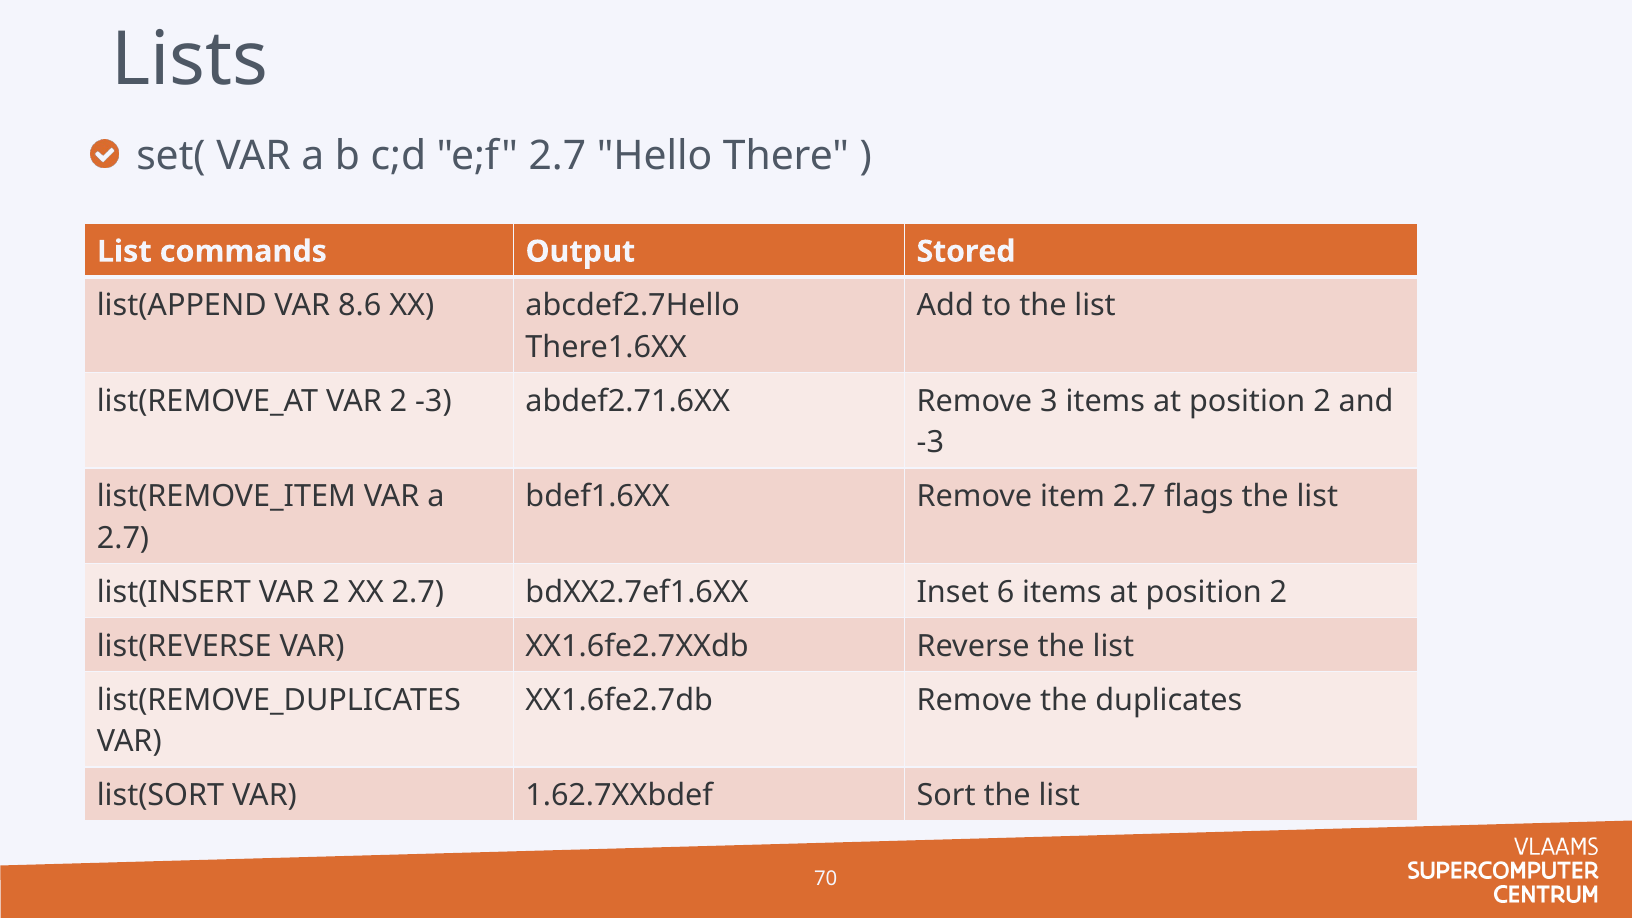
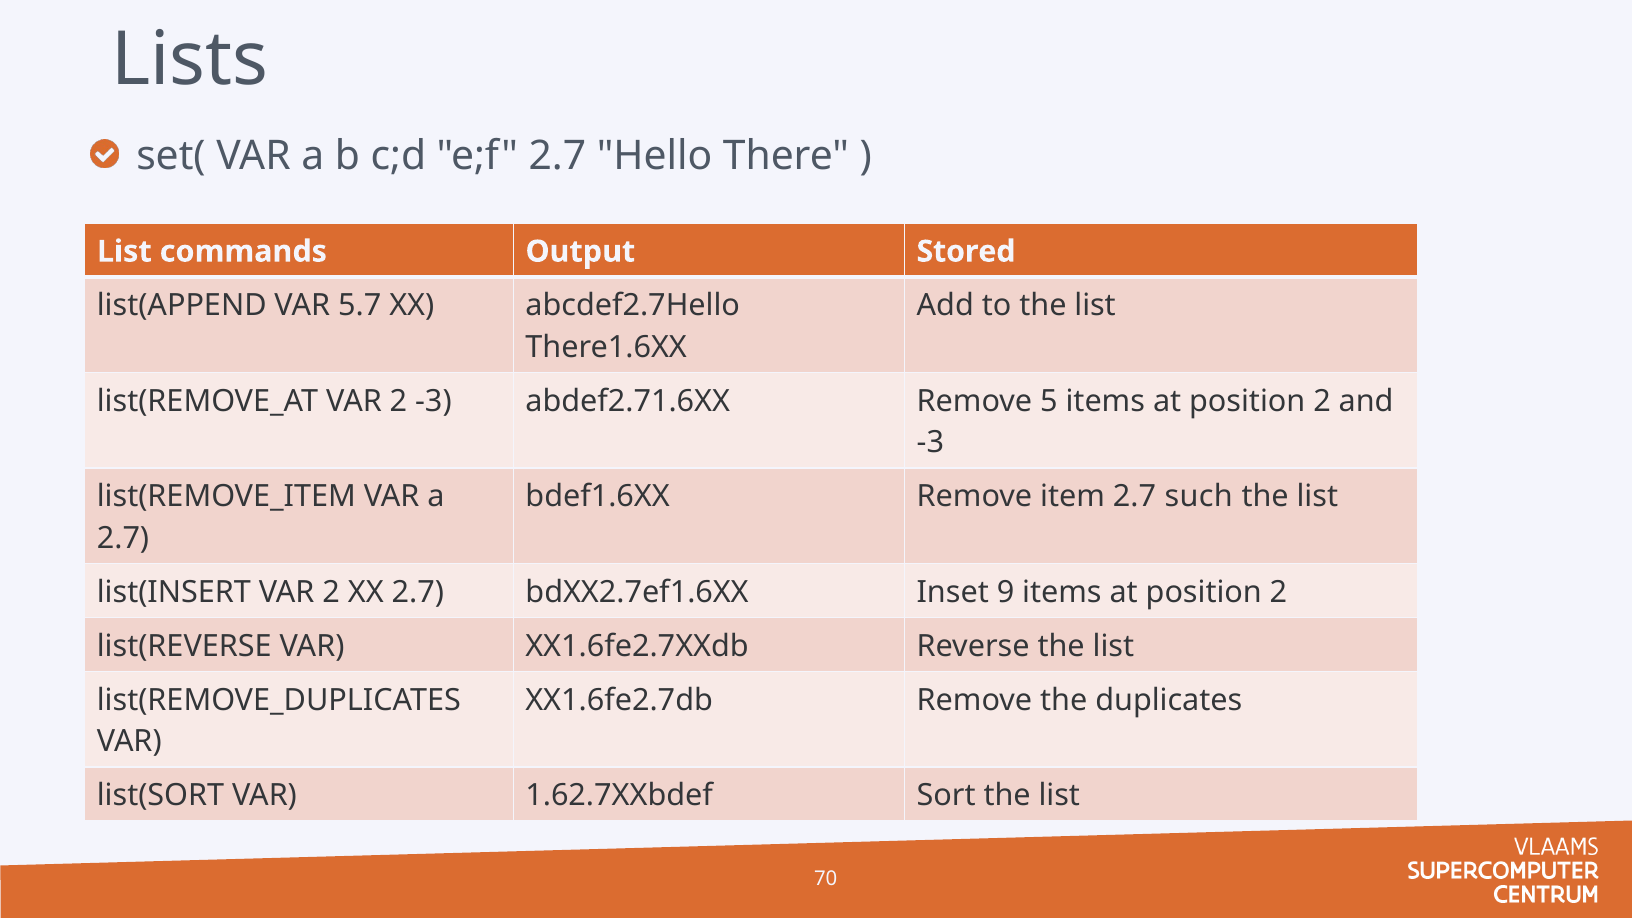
8.6: 8.6 -> 5.7
3: 3 -> 5
flags: flags -> such
6: 6 -> 9
